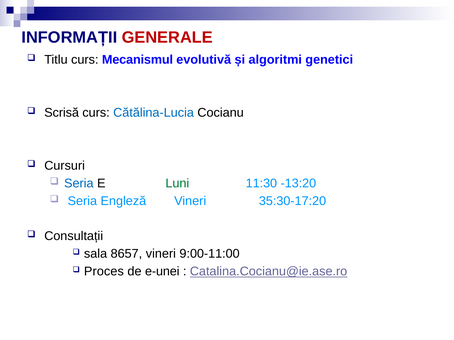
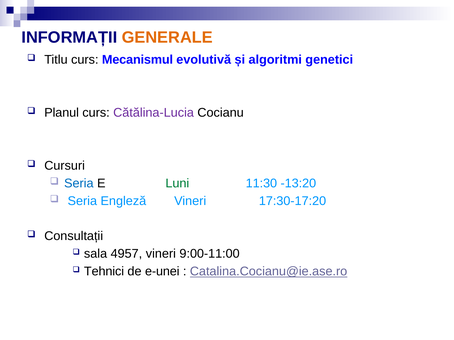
GENERALE colour: red -> orange
Scrisă: Scrisă -> Planul
Cătălina-Lucia colour: blue -> purple
35:30-17:20: 35:30-17:20 -> 17:30-17:20
8657: 8657 -> 4957
Proces: Proces -> Tehnici
